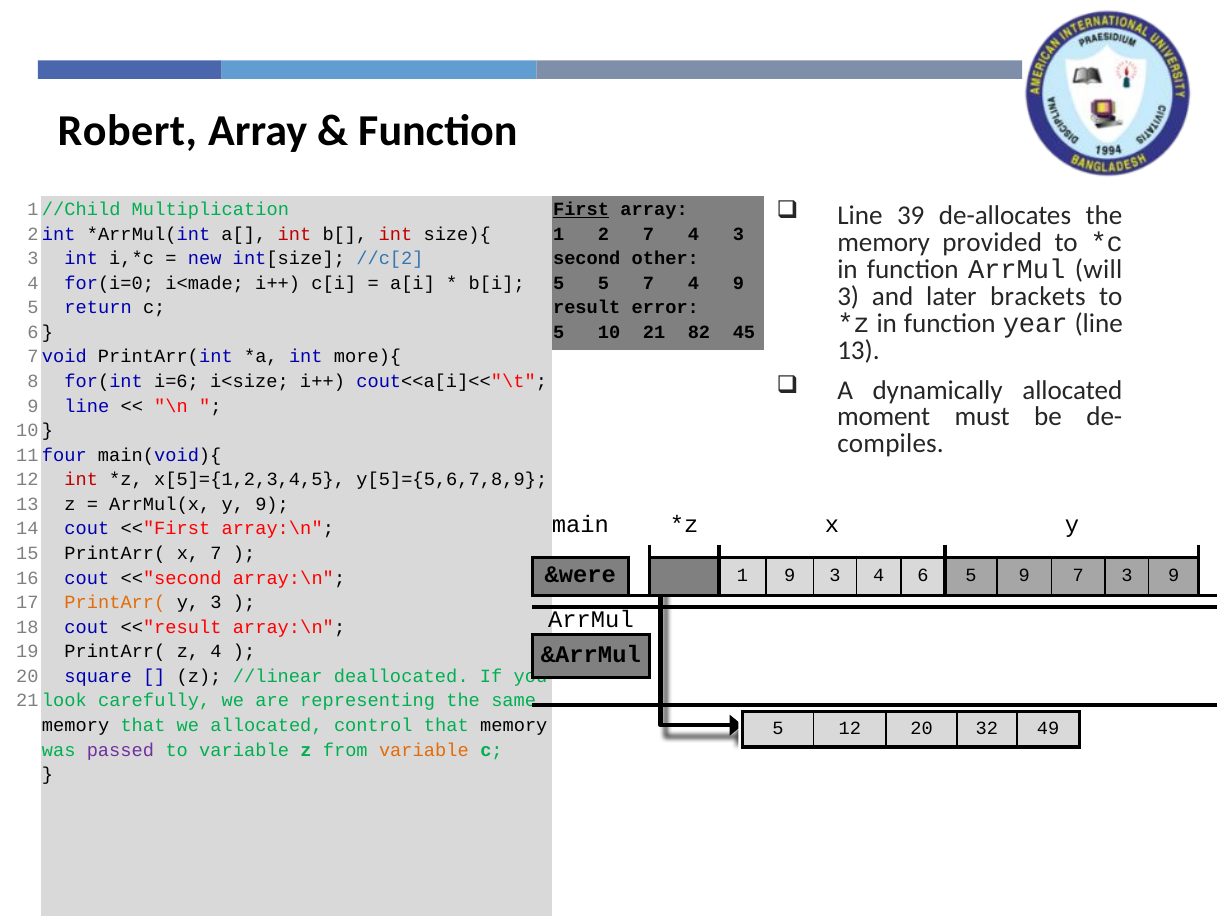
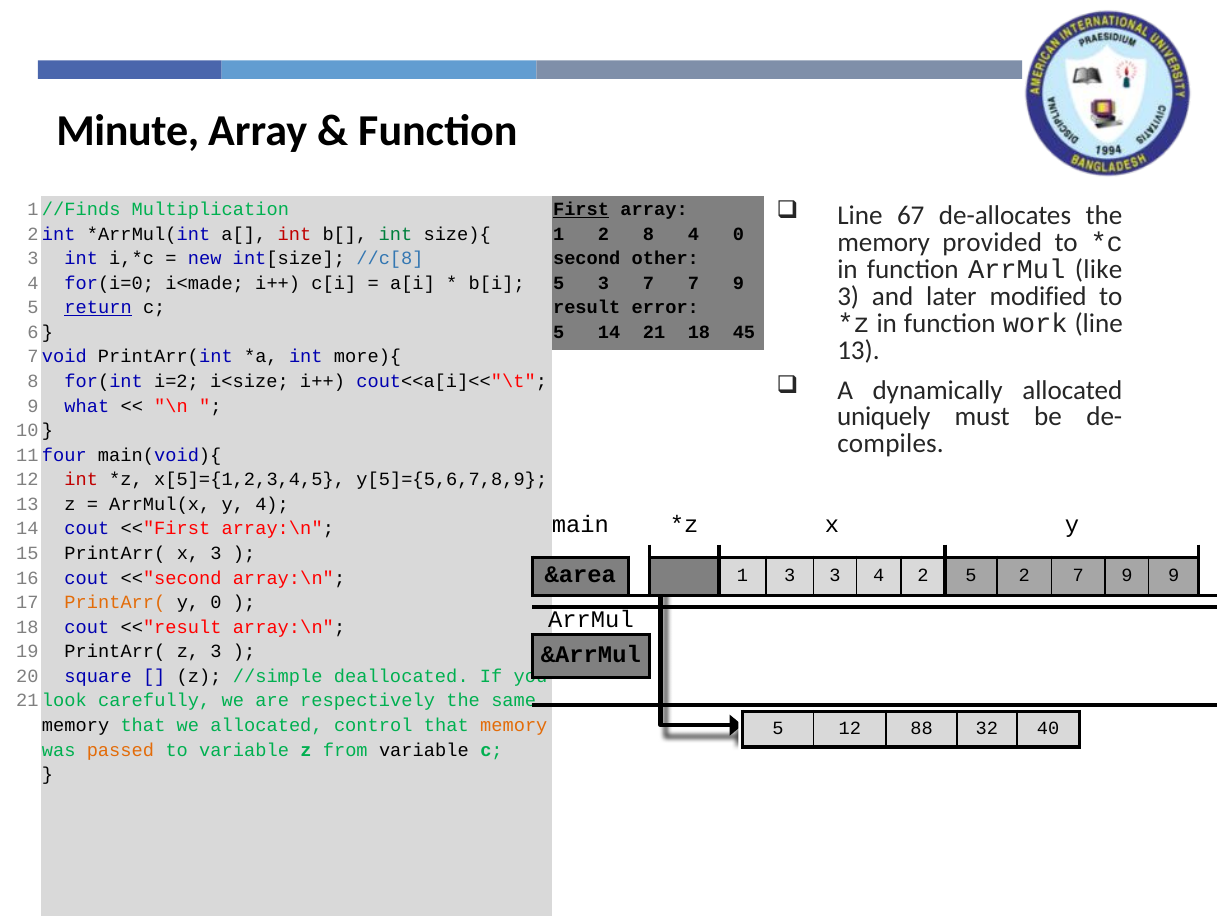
Robert: Robert -> Minute
39: 39 -> 67
//Child: //Child -> //Finds
int at (396, 234) colour: red -> green
2 7: 7 -> 8
4 3: 3 -> 0
//c[2: //c[2 -> //c[8
will: will -> like
5 5: 5 -> 3
4 at (693, 283): 4 -> 7
brackets: brackets -> modified
return underline: none -> present
year: year -> work
5 10: 10 -> 14
21 82: 82 -> 18
i=6: i=6 -> i=2
line at (87, 406): line -> what
moment: moment -> uniquely
y 9: 9 -> 4
x 7: 7 -> 3
&were: &were -> &area
1 9: 9 -> 3
4 6: 6 -> 2
5 9: 9 -> 2
3 at (1127, 576): 3 -> 9
y 3: 3 -> 0
z 4: 4 -> 3
//linear: //linear -> //simple
representing: representing -> respectively
memory at (514, 726) colour: black -> orange
12 20: 20 -> 88
49: 49 -> 40
passed colour: purple -> orange
variable at (424, 750) colour: orange -> black
